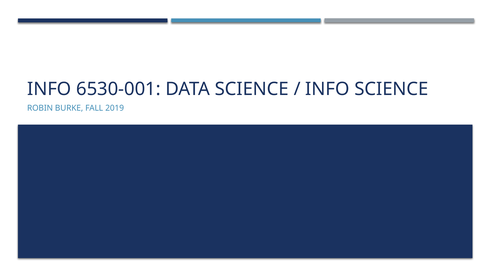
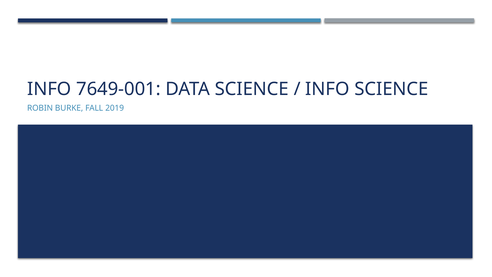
6530-001: 6530-001 -> 7649-001
